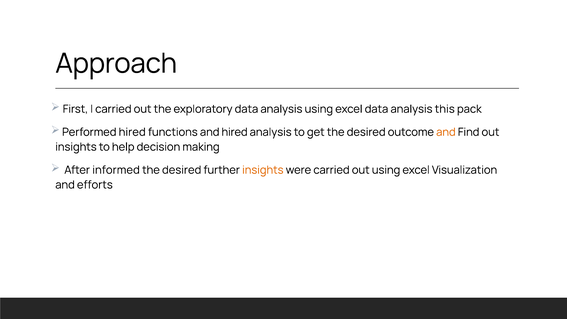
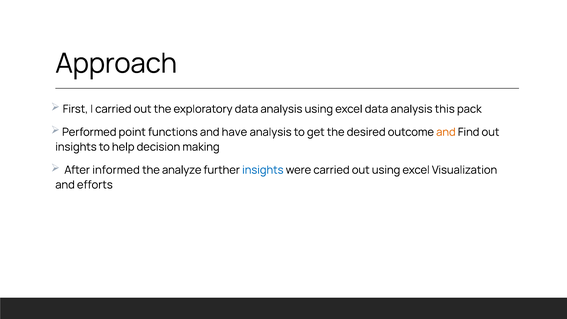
Performed hired: hired -> point
and hired: hired -> have
desired at (182, 170): desired -> analyze
insights at (263, 170) colour: orange -> blue
